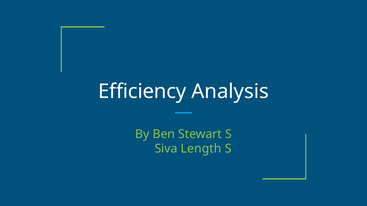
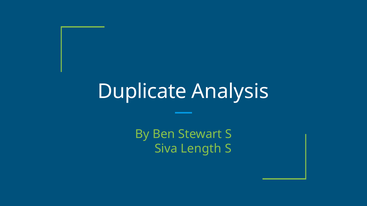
Efficiency: Efficiency -> Duplicate
